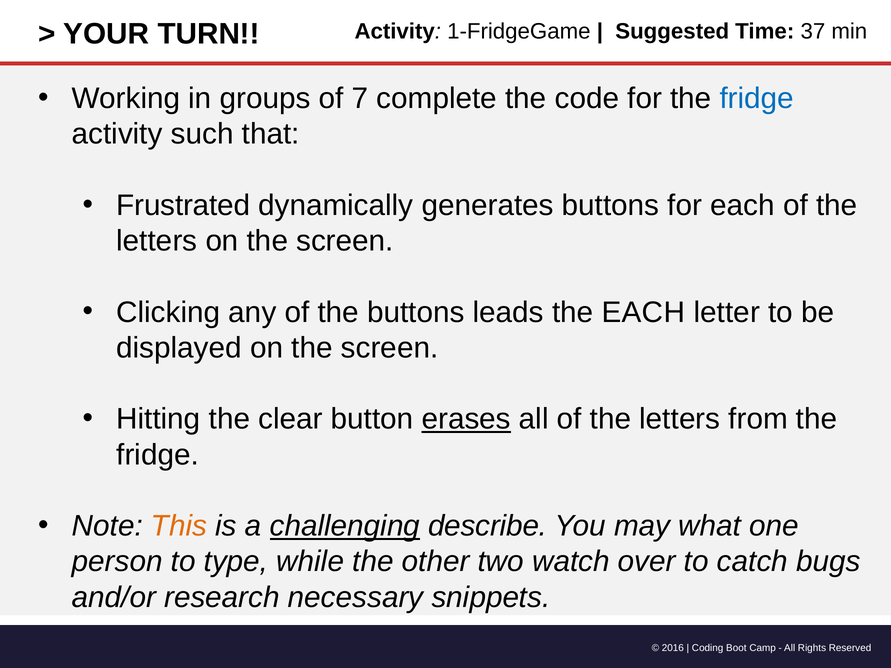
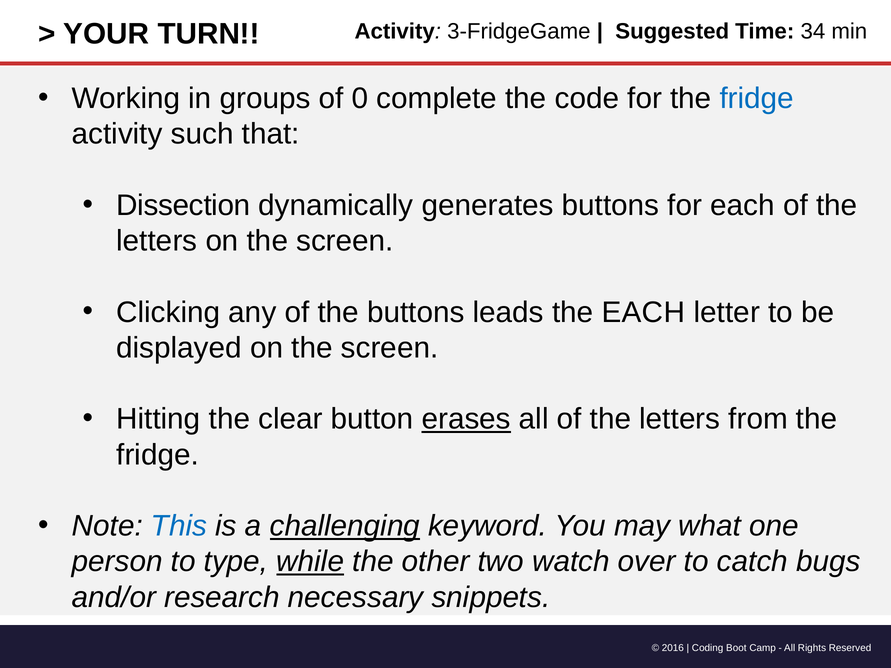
1-FridgeGame: 1-FridgeGame -> 3-FridgeGame
37: 37 -> 34
7: 7 -> 0
Frustrated: Frustrated -> Dissection
This colour: orange -> blue
describe: describe -> keyword
while underline: none -> present
